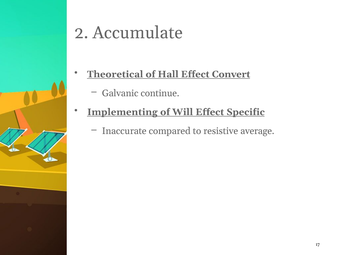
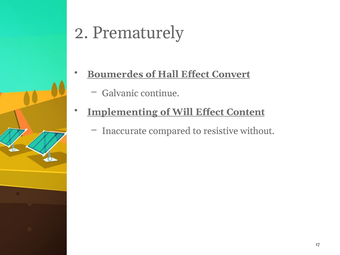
Accumulate: Accumulate -> Prematurely
Theoretical: Theoretical -> Boumerdes
Specific: Specific -> Content
average: average -> without
